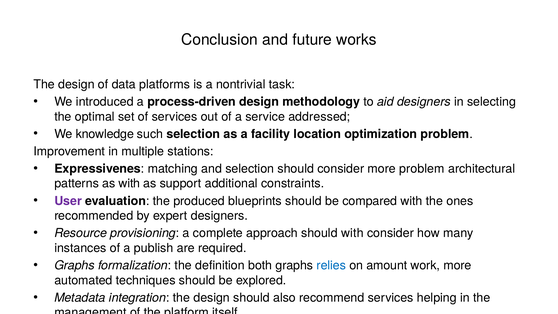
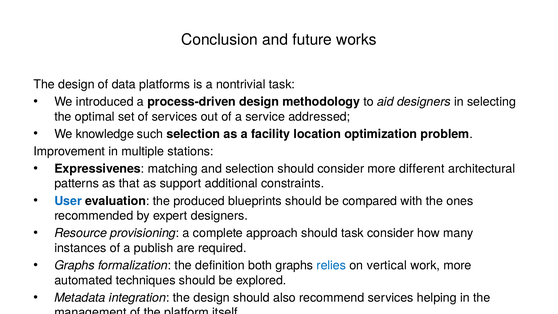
more problem: problem -> different
as with: with -> that
User colour: purple -> blue
should with: with -> task
amount: amount -> vertical
